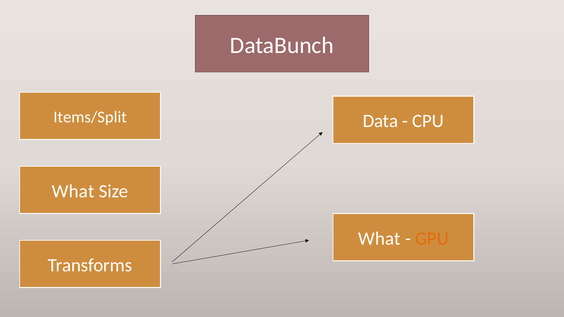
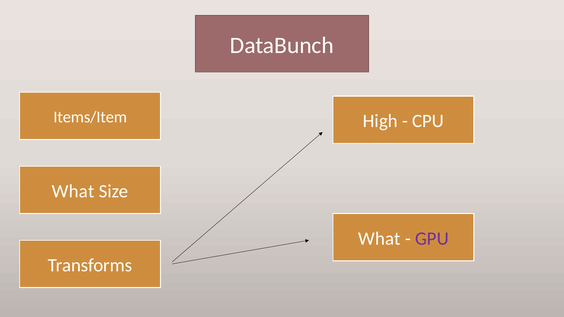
Items/Split: Items/Split -> Items/Item
Data: Data -> High
GPU colour: orange -> purple
